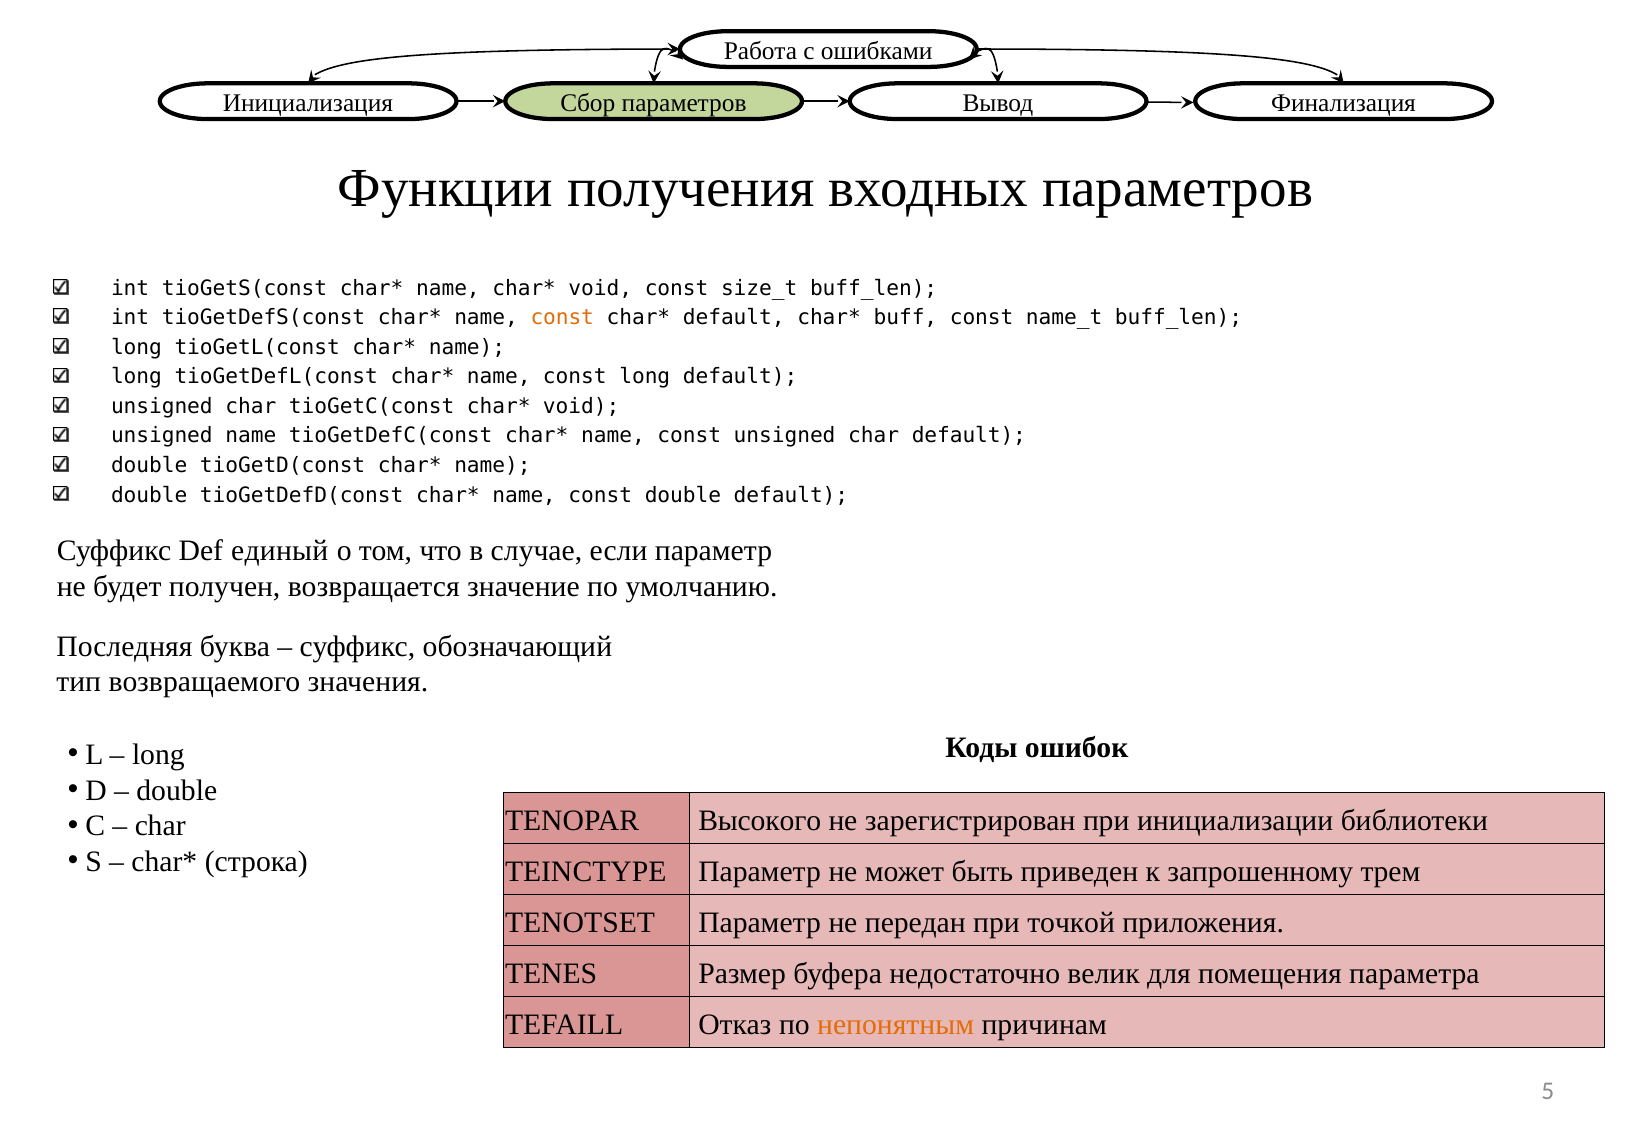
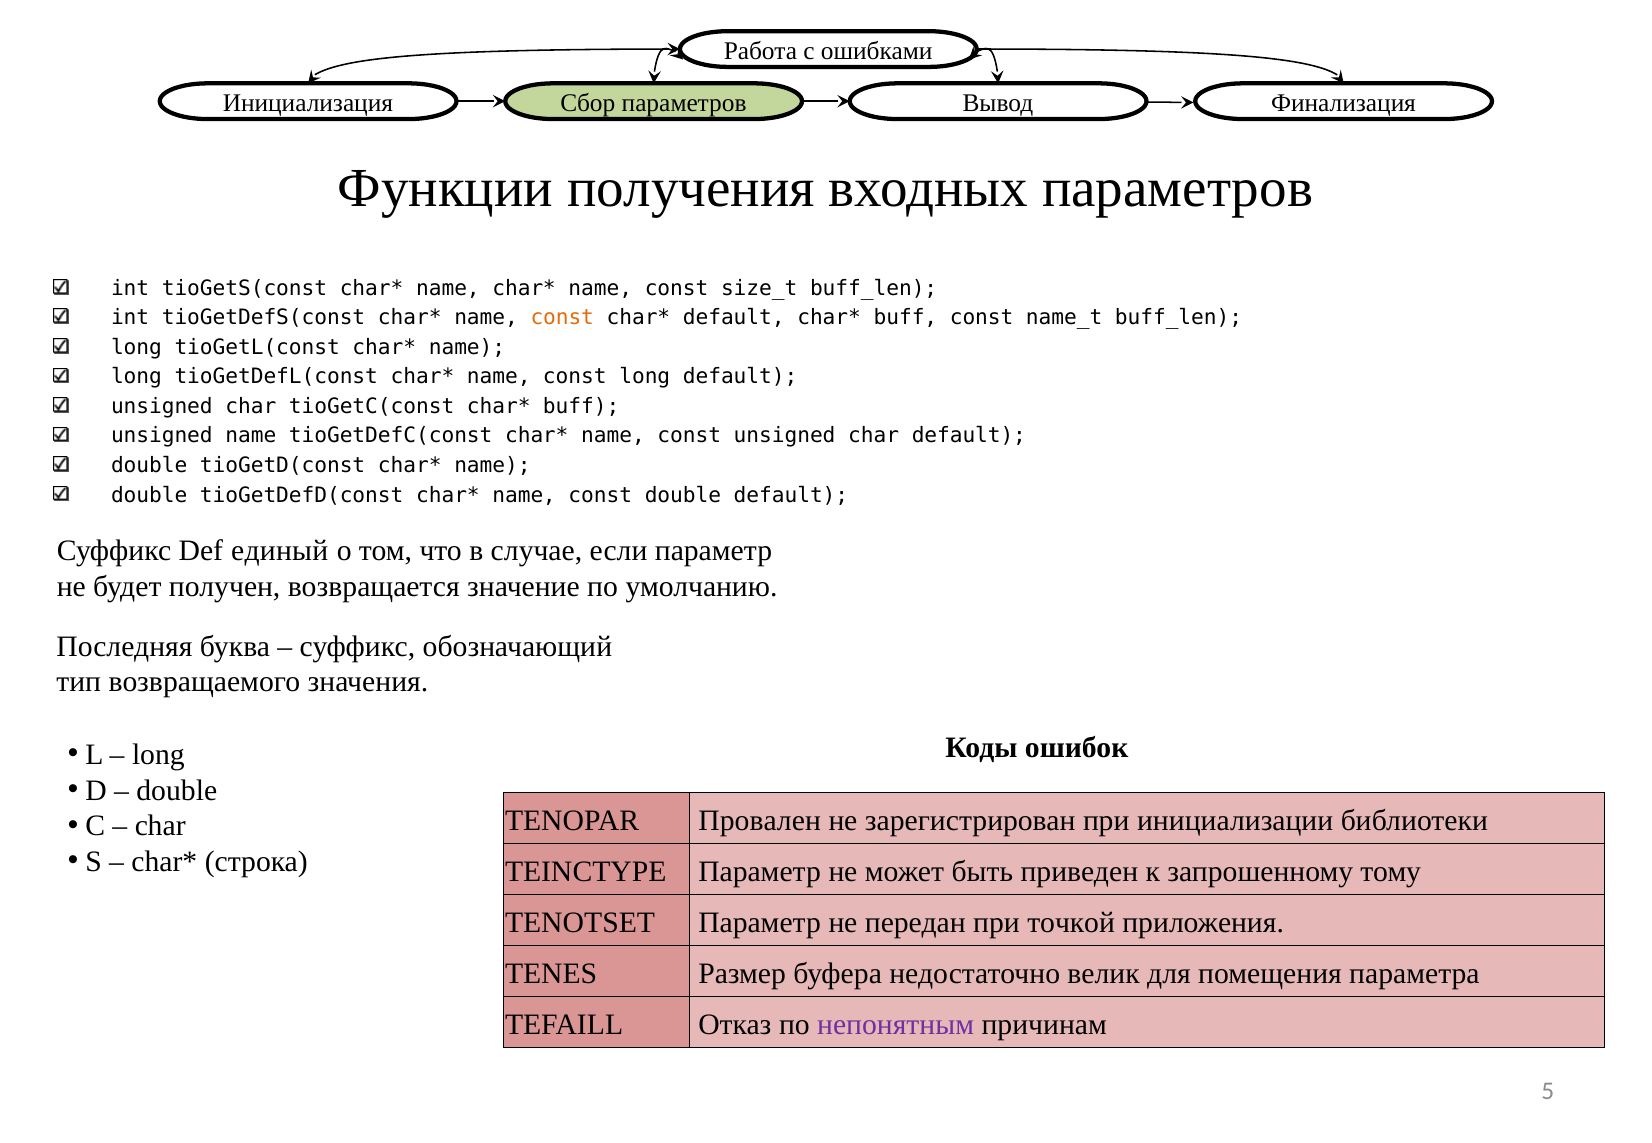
void at (600, 289): void -> name
void at (581, 407): void -> buff
Высокого: Высокого -> Провален
трем: трем -> тому
непонятным colour: orange -> purple
